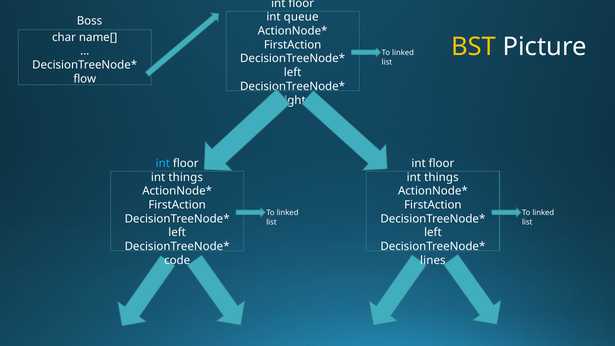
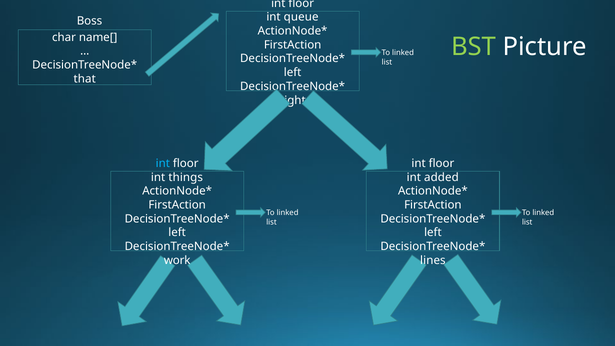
BST colour: yellow -> light green
flow: flow -> that
things at (441, 177): things -> added
code: code -> work
